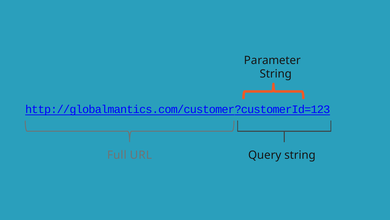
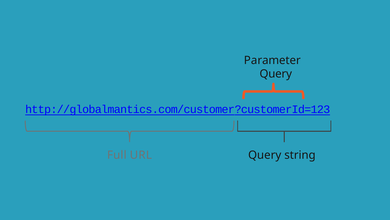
String at (276, 74): String -> Query
